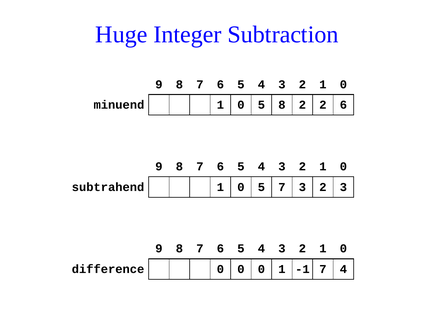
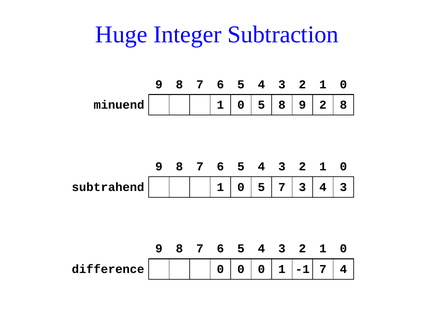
5 8 2: 2 -> 9
2 6: 6 -> 8
7 3 2: 2 -> 4
